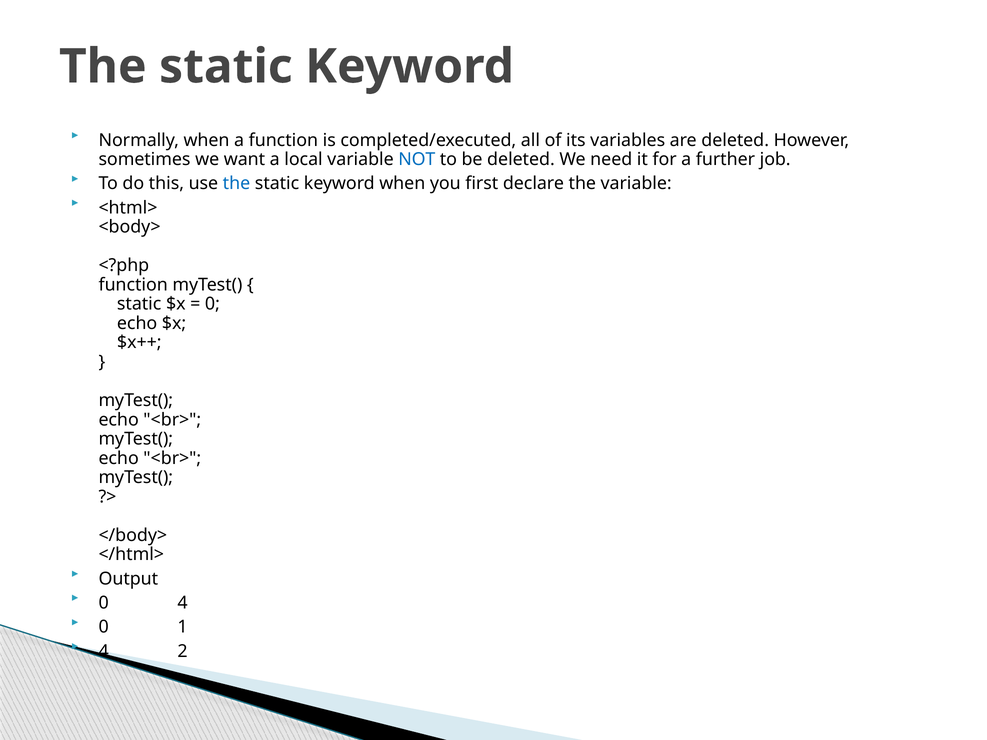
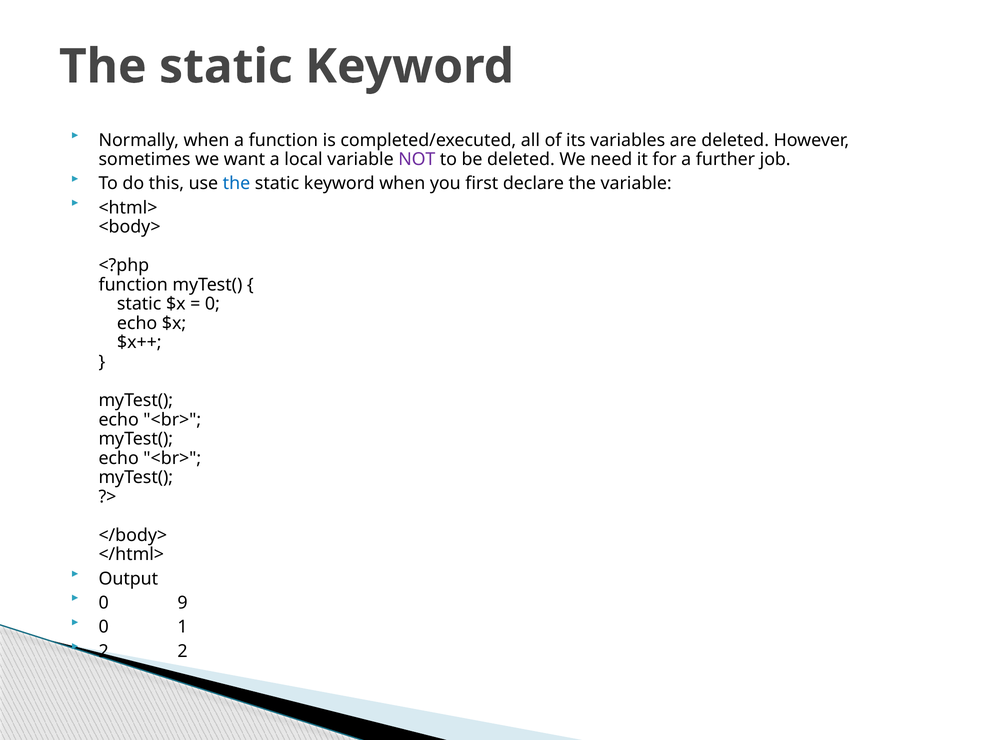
NOT colour: blue -> purple
0 4: 4 -> 9
4 at (104, 651): 4 -> 2
